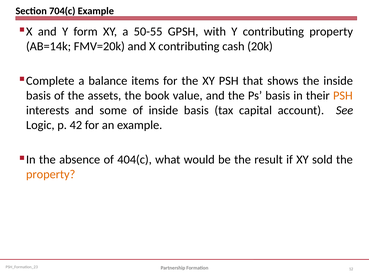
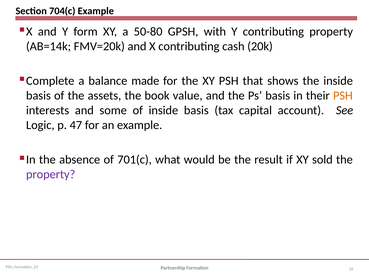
50-55: 50-55 -> 50-80
items: items -> made
42: 42 -> 47
404(c: 404(c -> 701(c
property at (51, 174) colour: orange -> purple
